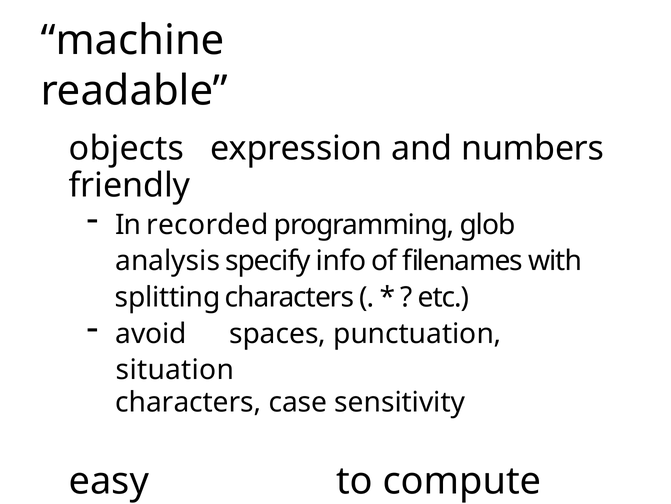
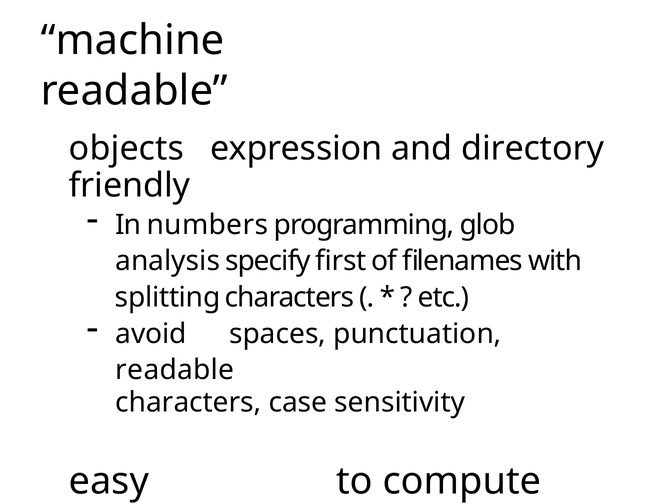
numbers: numbers -> directory
recorded: recorded -> numbers
info: info -> first
situation at (175, 370): situation -> readable
